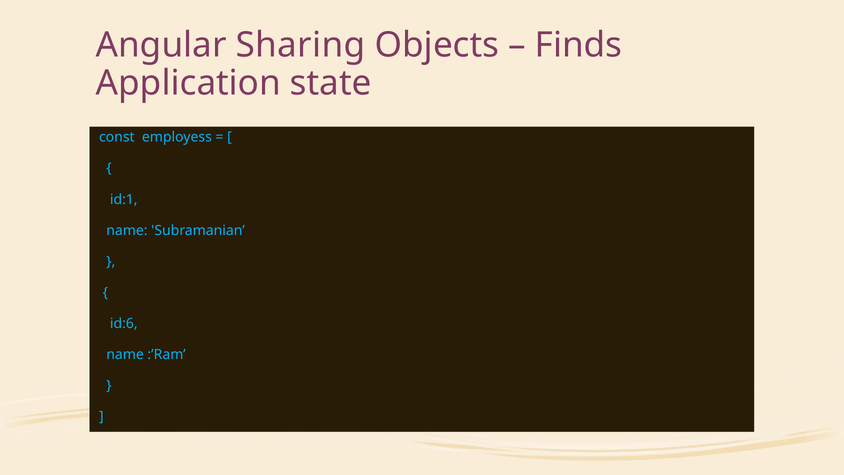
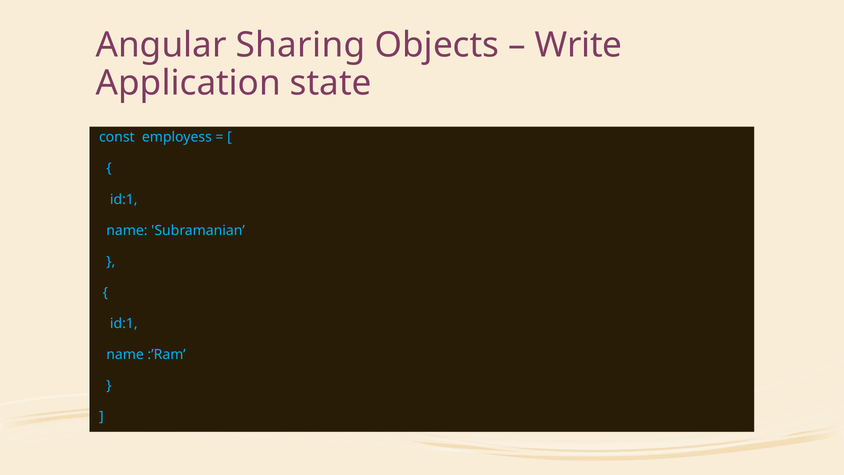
Finds: Finds -> Write
id:6 at (124, 323): id:6 -> id:1
